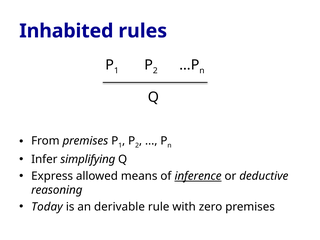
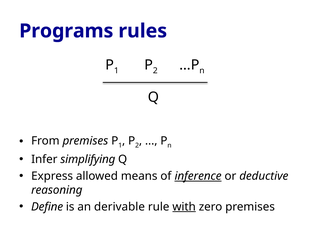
Inhabited: Inhabited -> Programs
Today: Today -> Define
with underline: none -> present
